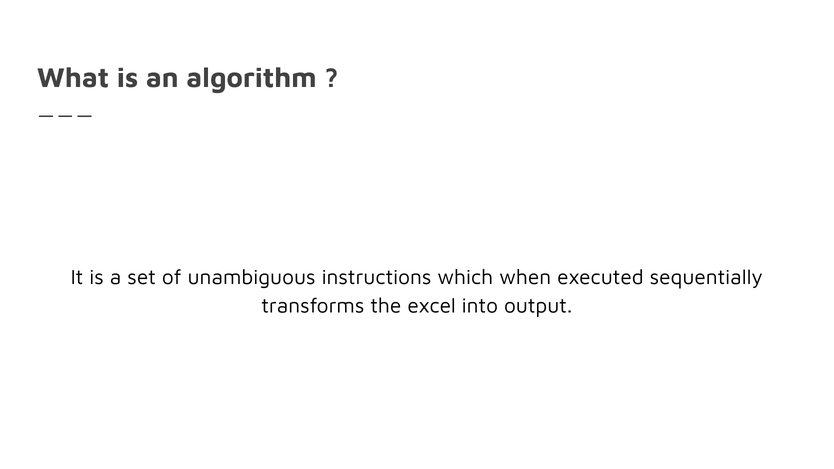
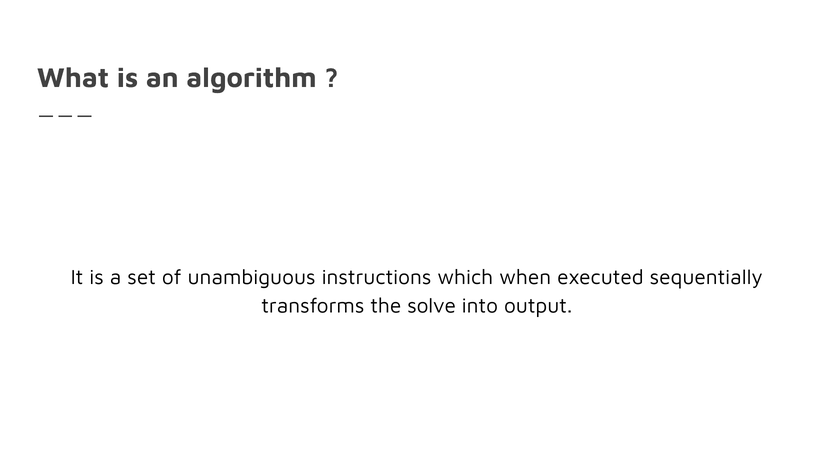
excel: excel -> solve
